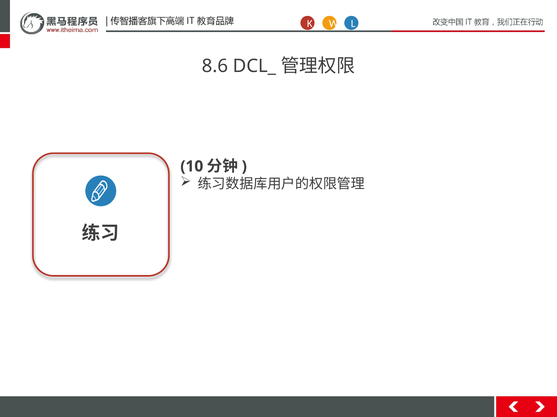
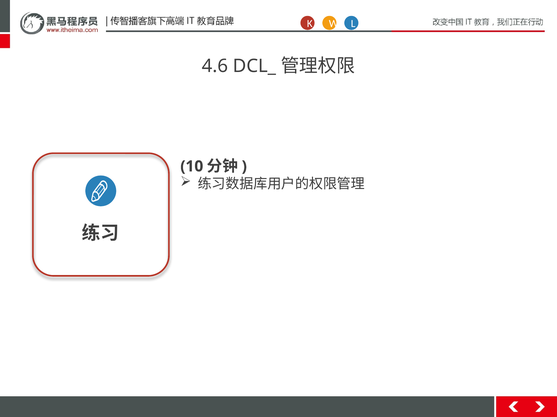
8.6: 8.6 -> 4.6
